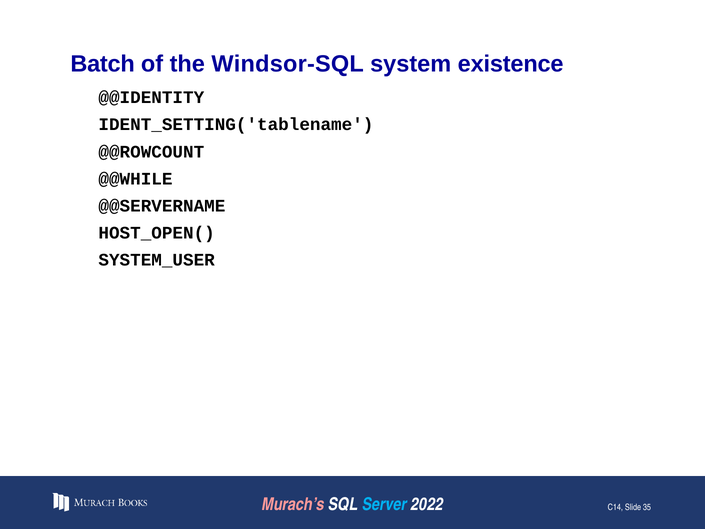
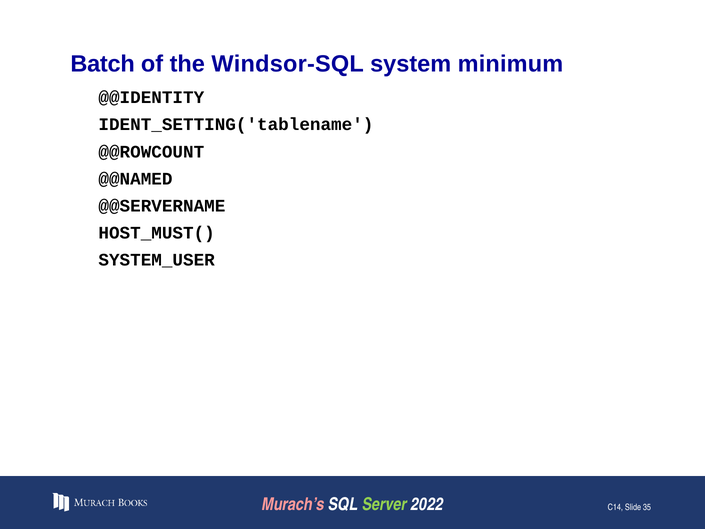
existence: existence -> minimum
@@WHILE: @@WHILE -> @@NAMED
HOST_OPEN(: HOST_OPEN( -> HOST_MUST(
Server colour: light blue -> light green
